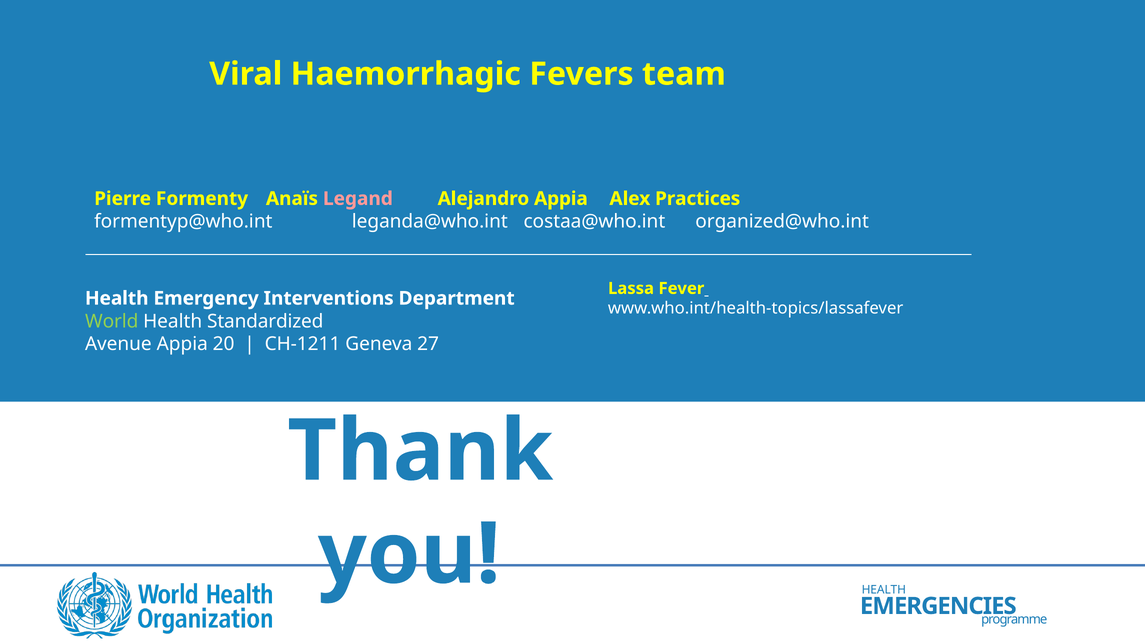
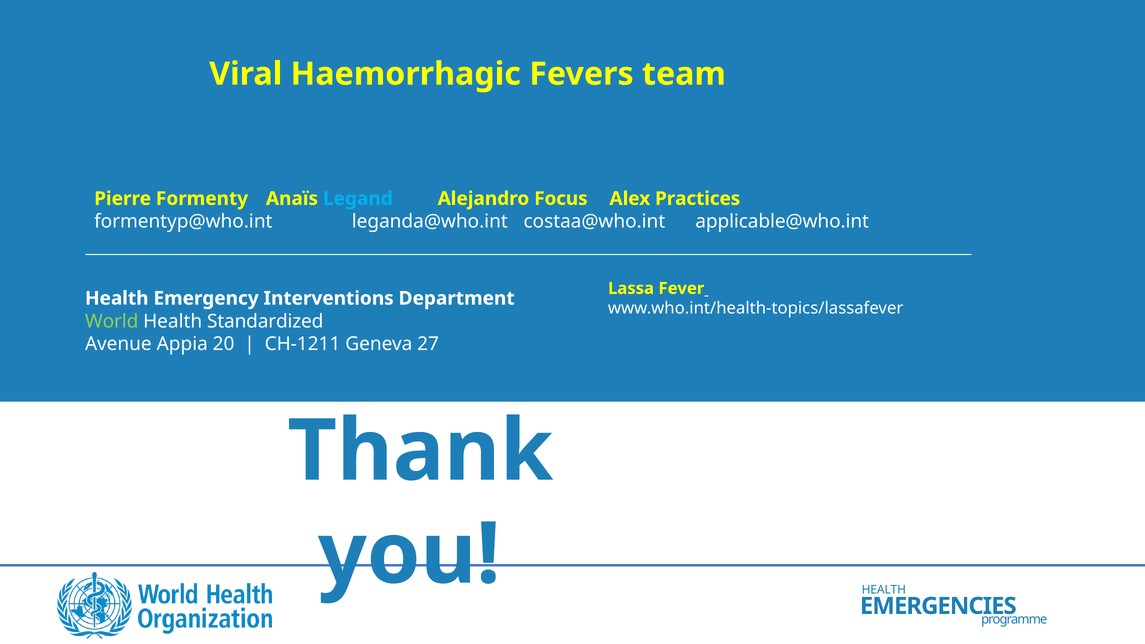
Legand colour: pink -> light blue
Alejandro Appia: Appia -> Focus
organized@who.int: organized@who.int -> applicable@who.int
